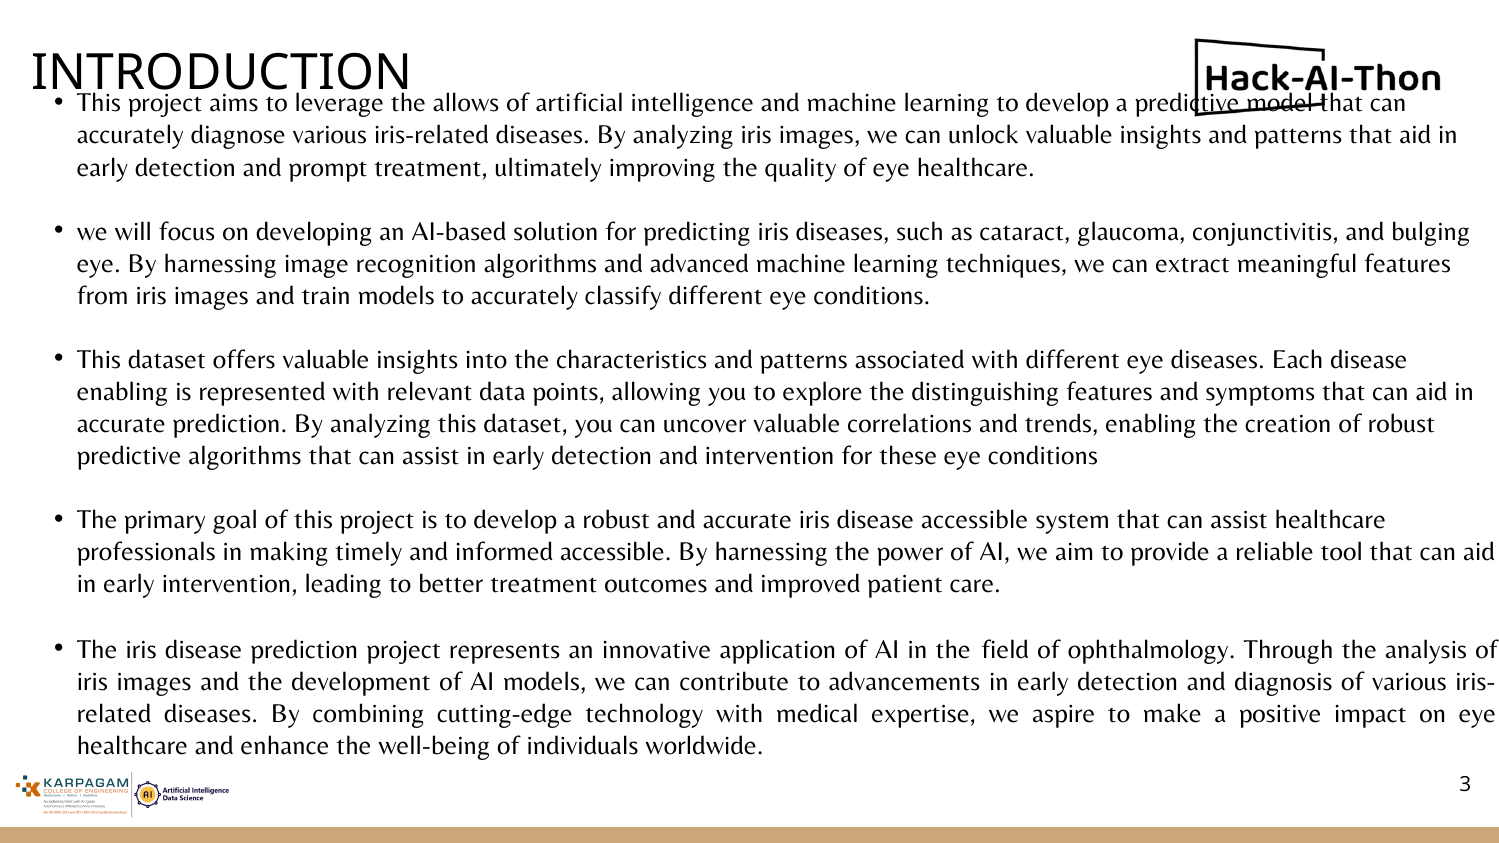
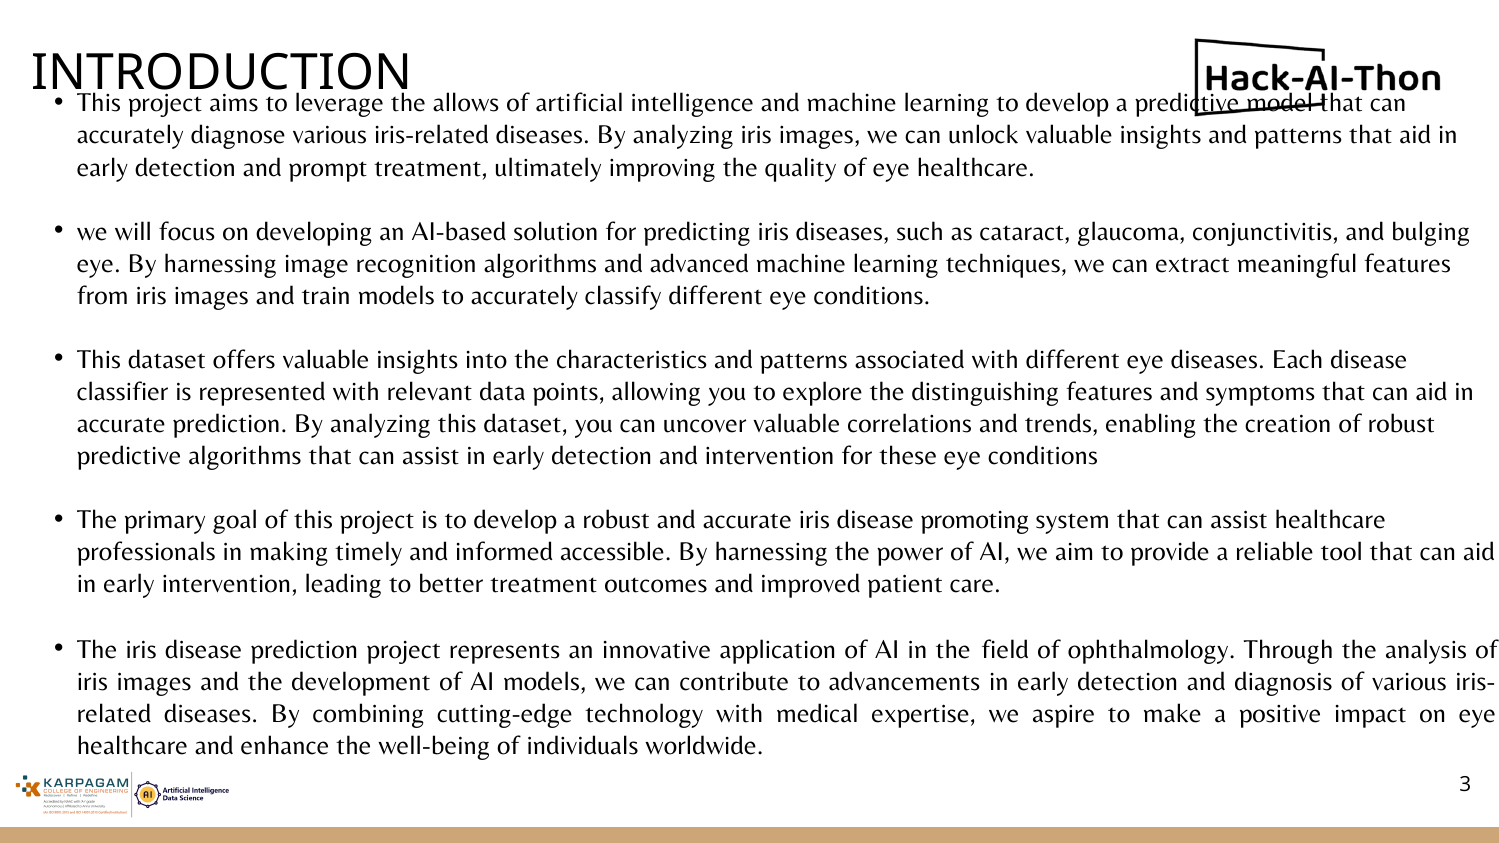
enabling at (123, 392): enabling -> classifier
disease accessible: accessible -> promoting
